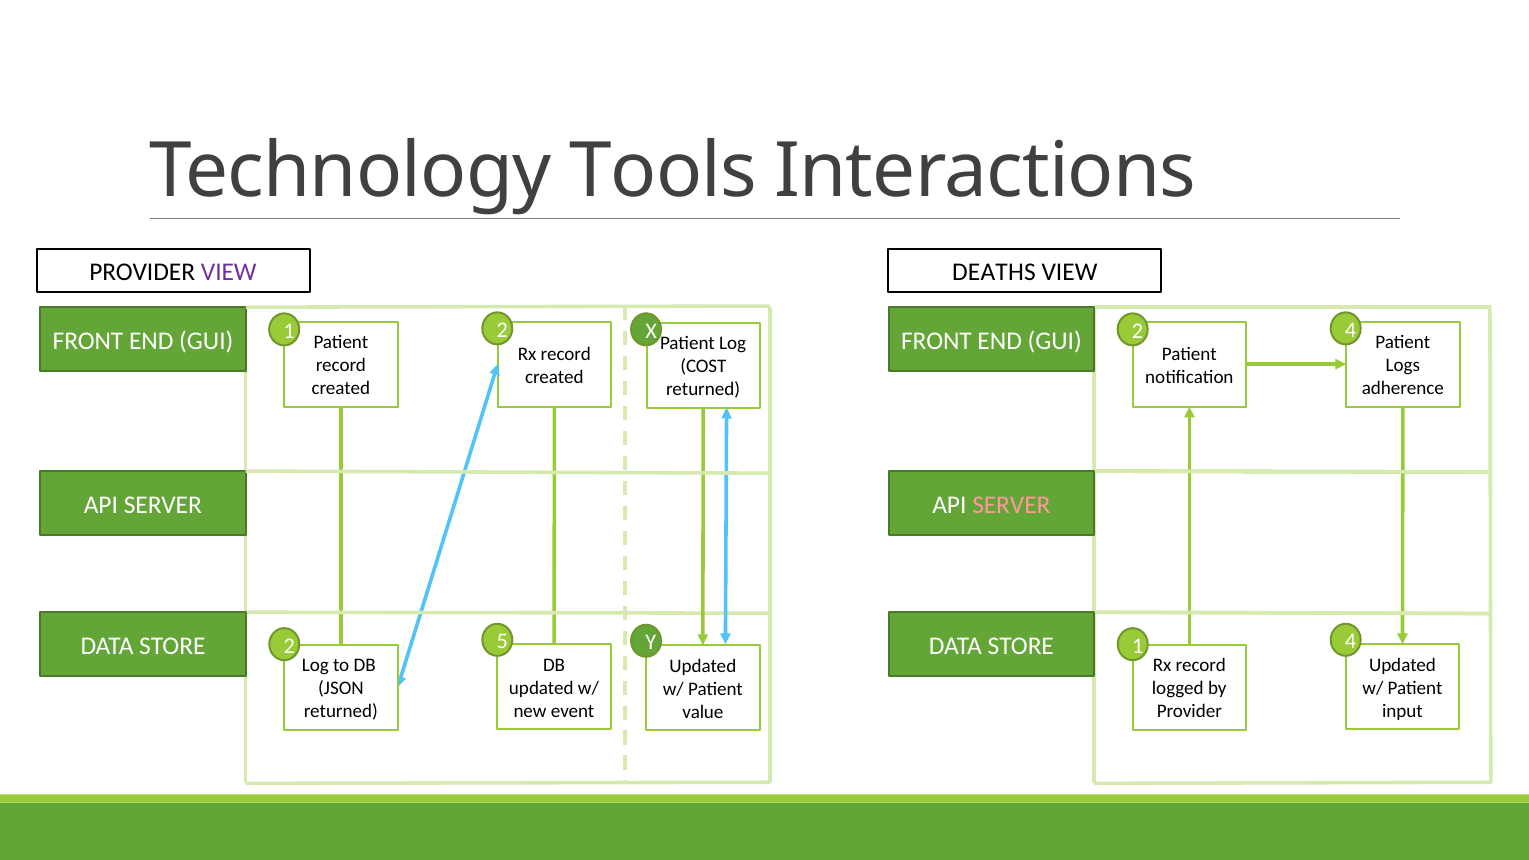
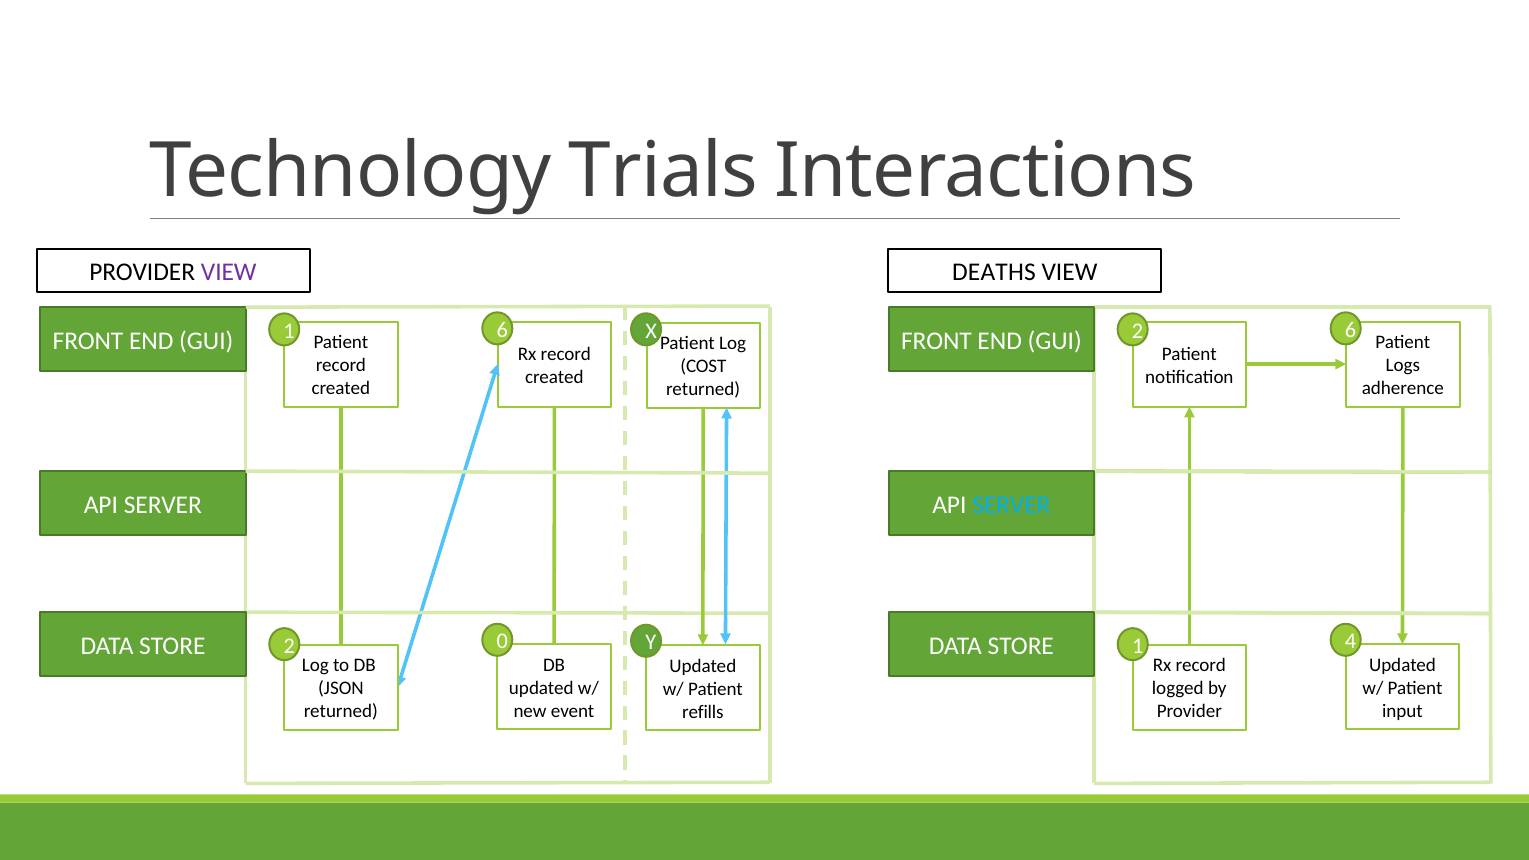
Tools: Tools -> Trials
1 2: 2 -> 6
2 4: 4 -> 6
SERVER at (1011, 505) colour: pink -> light blue
5: 5 -> 0
value: value -> refills
